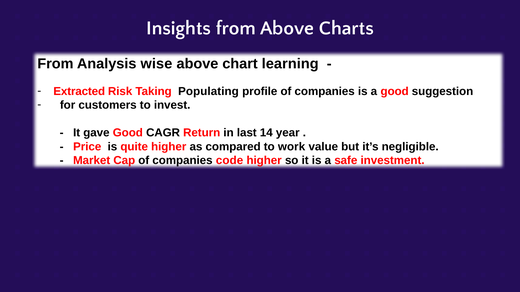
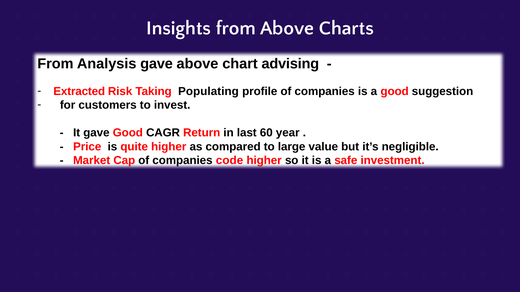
Analysis wise: wise -> gave
learning: learning -> advising
14: 14 -> 60
work: work -> large
